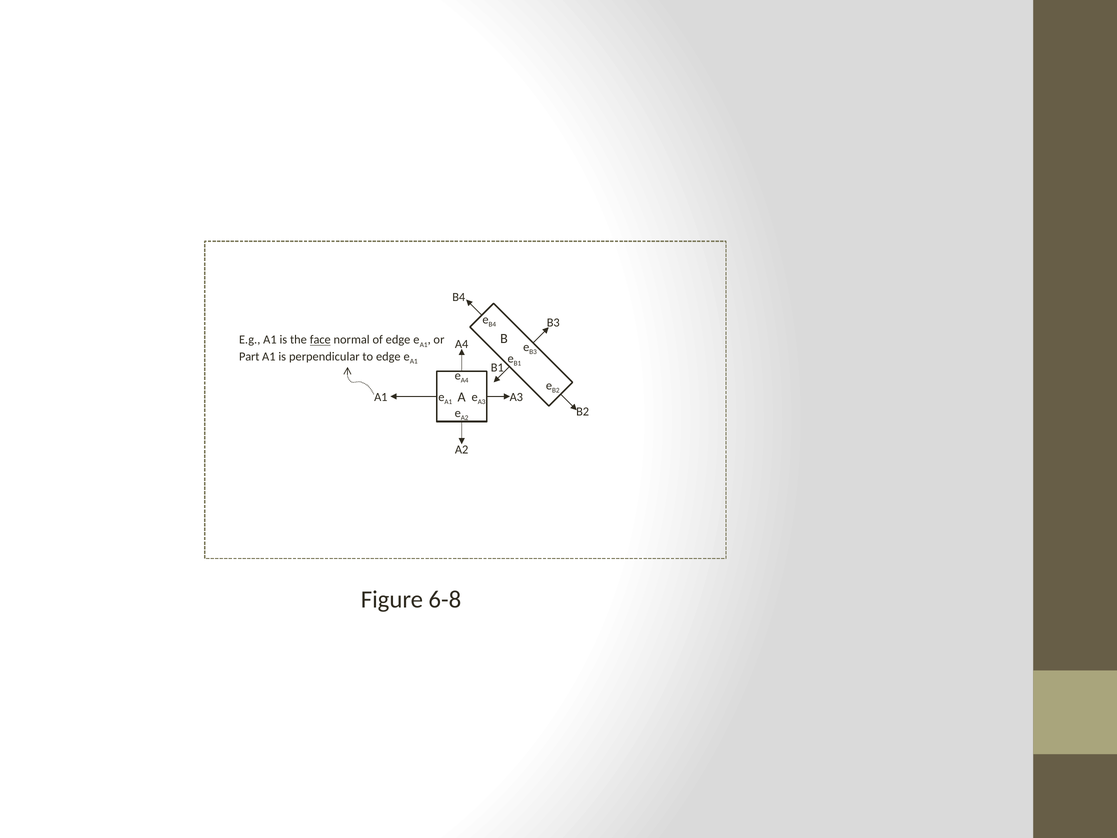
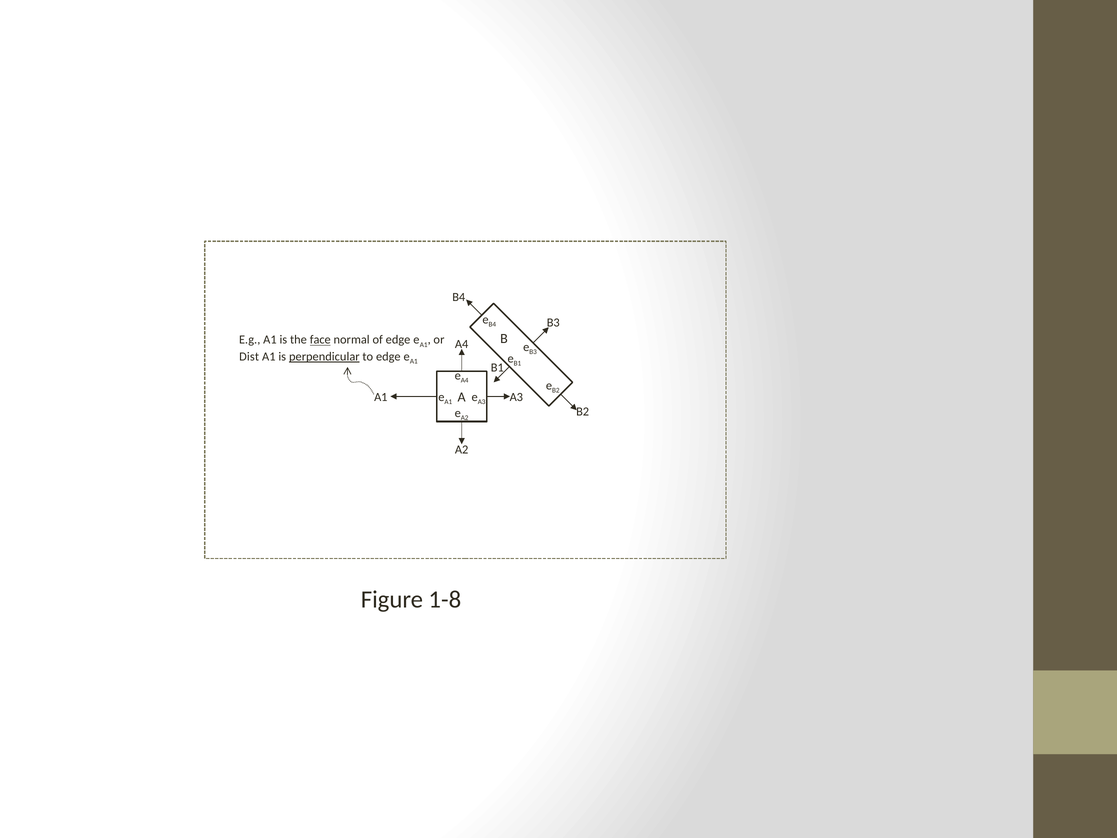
Part: Part -> Dist
perpendicular underline: none -> present
6-8: 6-8 -> 1-8
